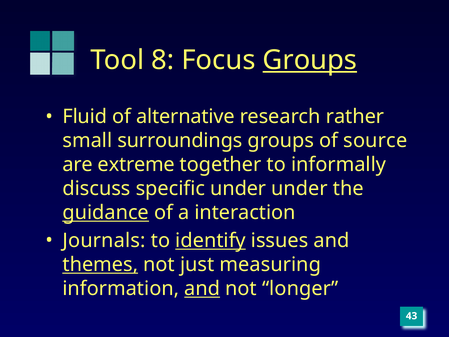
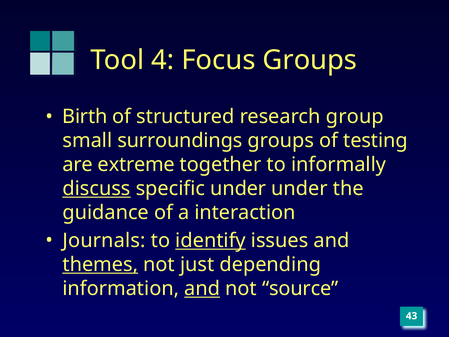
8: 8 -> 4
Groups at (310, 60) underline: present -> none
Fluid: Fluid -> Birth
alternative: alternative -> structured
rather: rather -> group
source: source -> testing
discuss underline: none -> present
guidance underline: present -> none
measuring: measuring -> depending
longer: longer -> source
